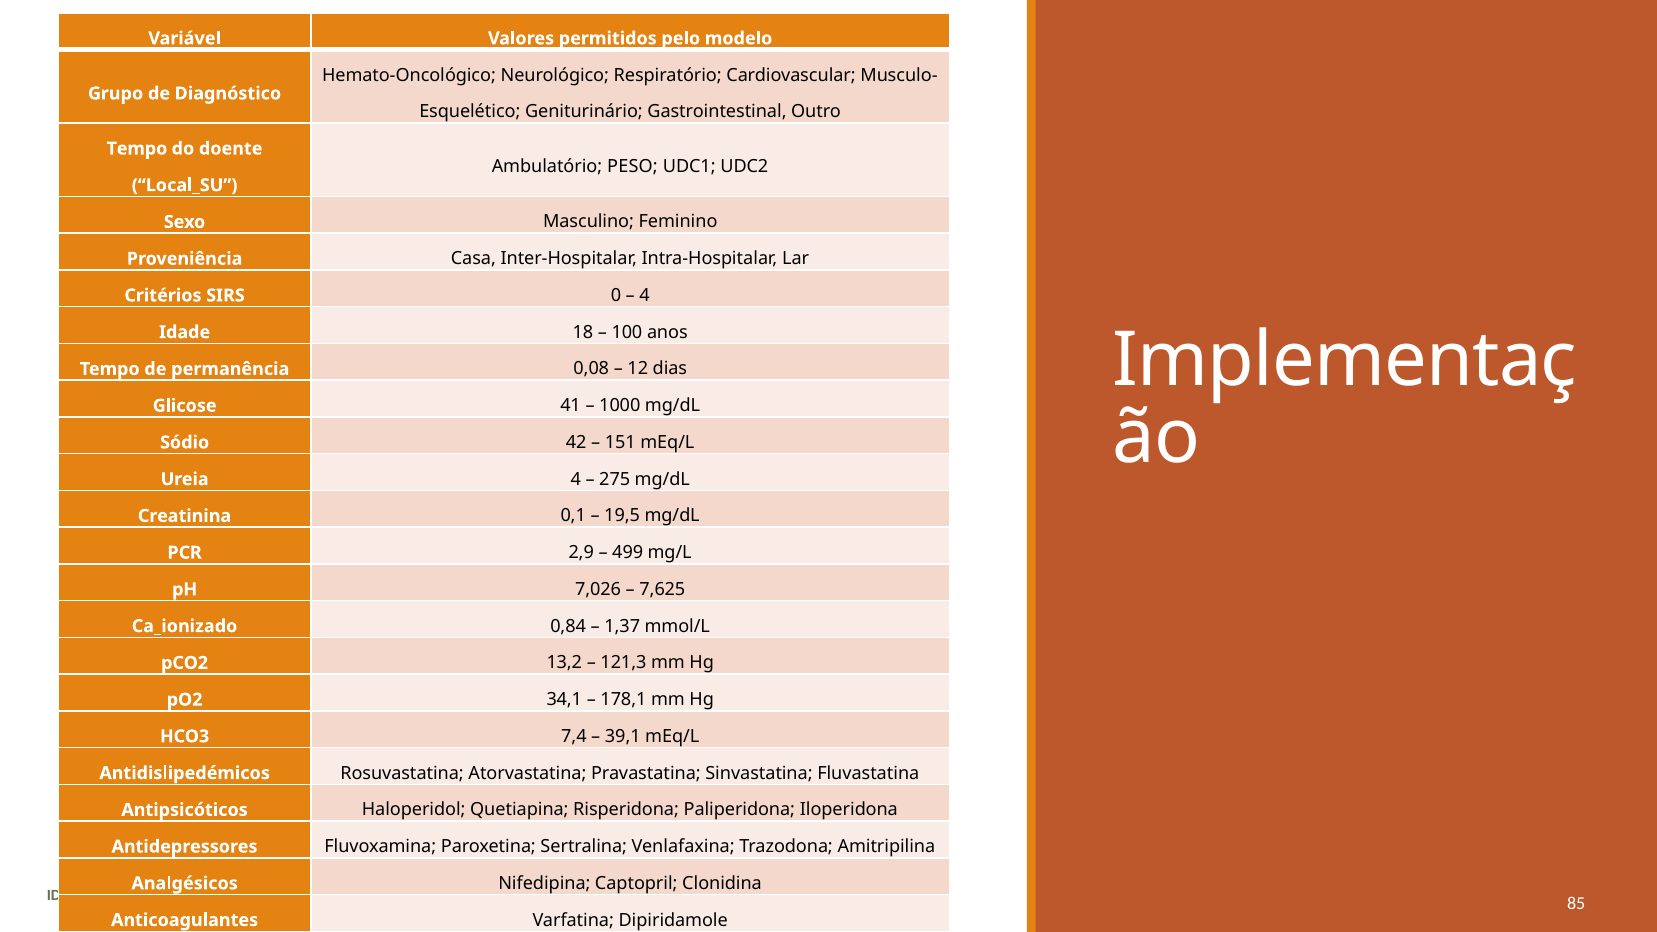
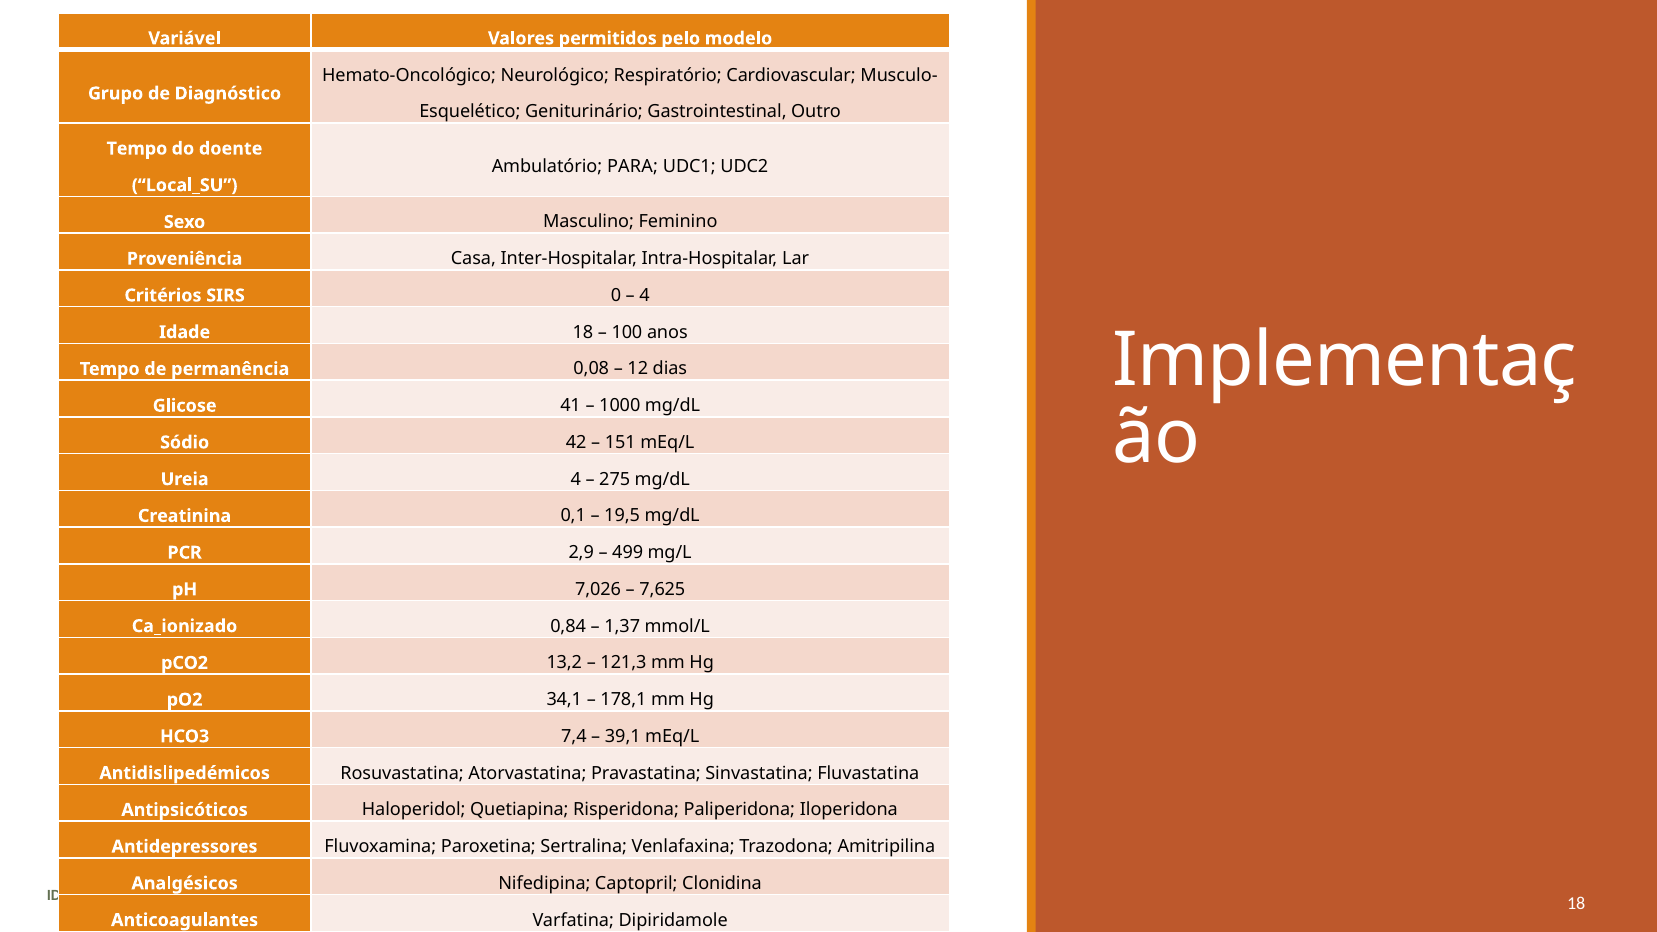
PESO: PESO -> PARA
85 at (1576, 904): 85 -> 18
